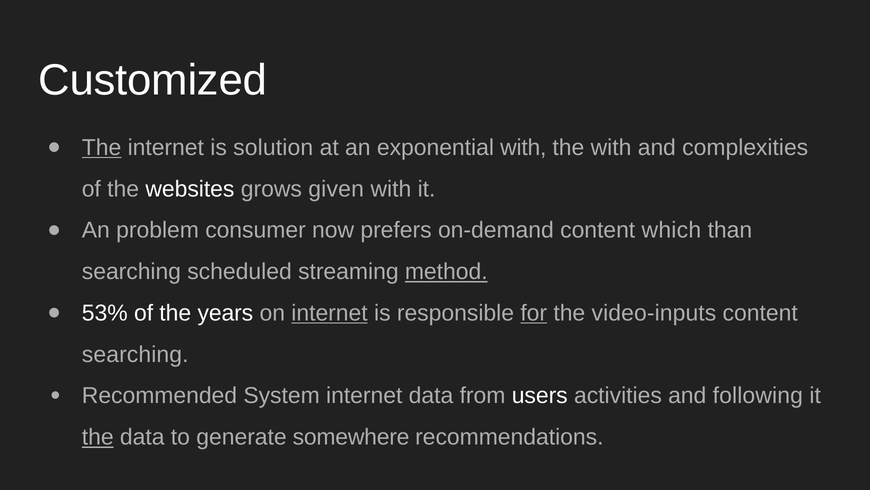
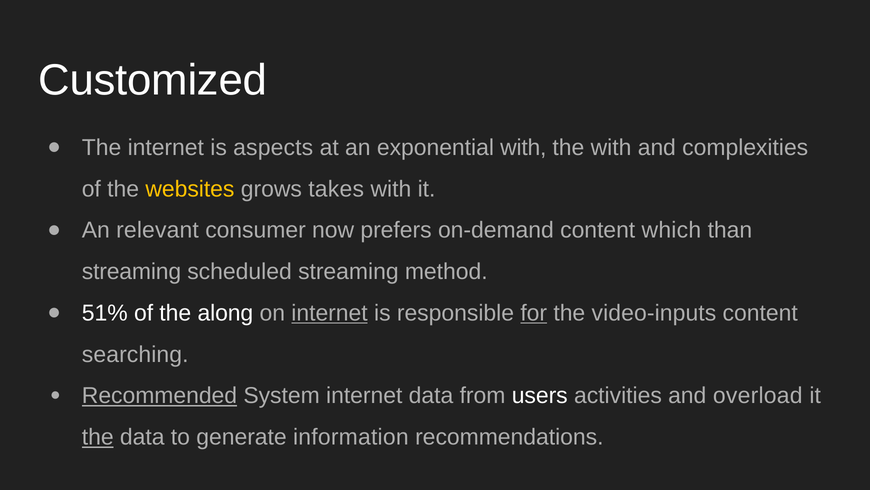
The at (102, 147) underline: present -> none
solution: solution -> aspects
websites colour: white -> yellow
given: given -> takes
problem: problem -> relevant
searching at (131, 271): searching -> streaming
method underline: present -> none
53%: 53% -> 51%
years: years -> along
Recommended underline: none -> present
following: following -> overload
somewhere: somewhere -> information
